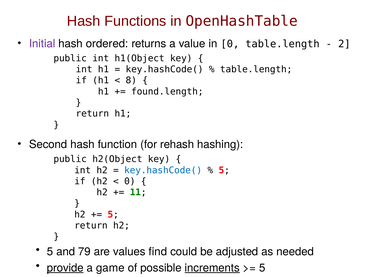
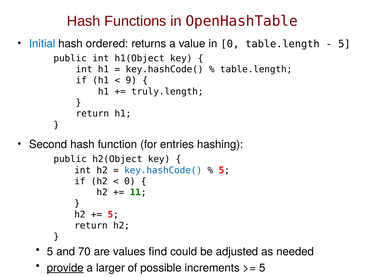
Initial colour: purple -> blue
2 at (344, 44): 2 -> 5
8: 8 -> 9
found.length: found.length -> truly.length
rehash: rehash -> entries
79: 79 -> 70
game: game -> larger
increments underline: present -> none
